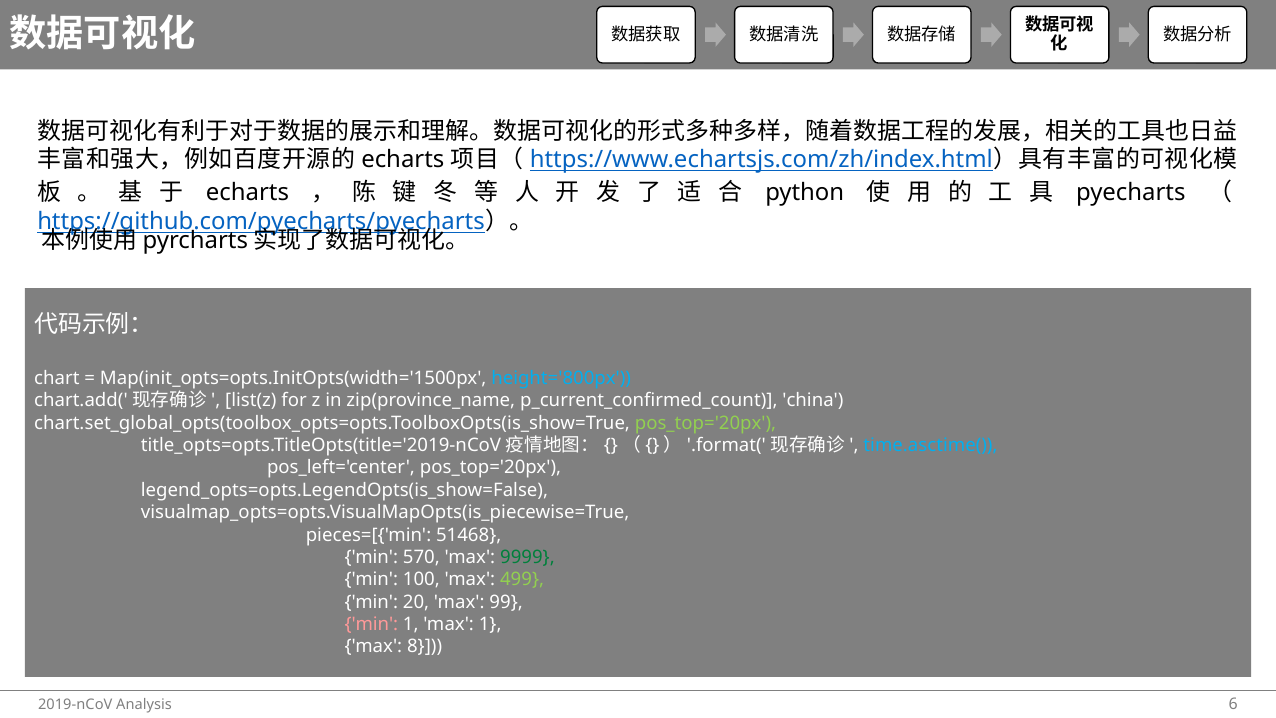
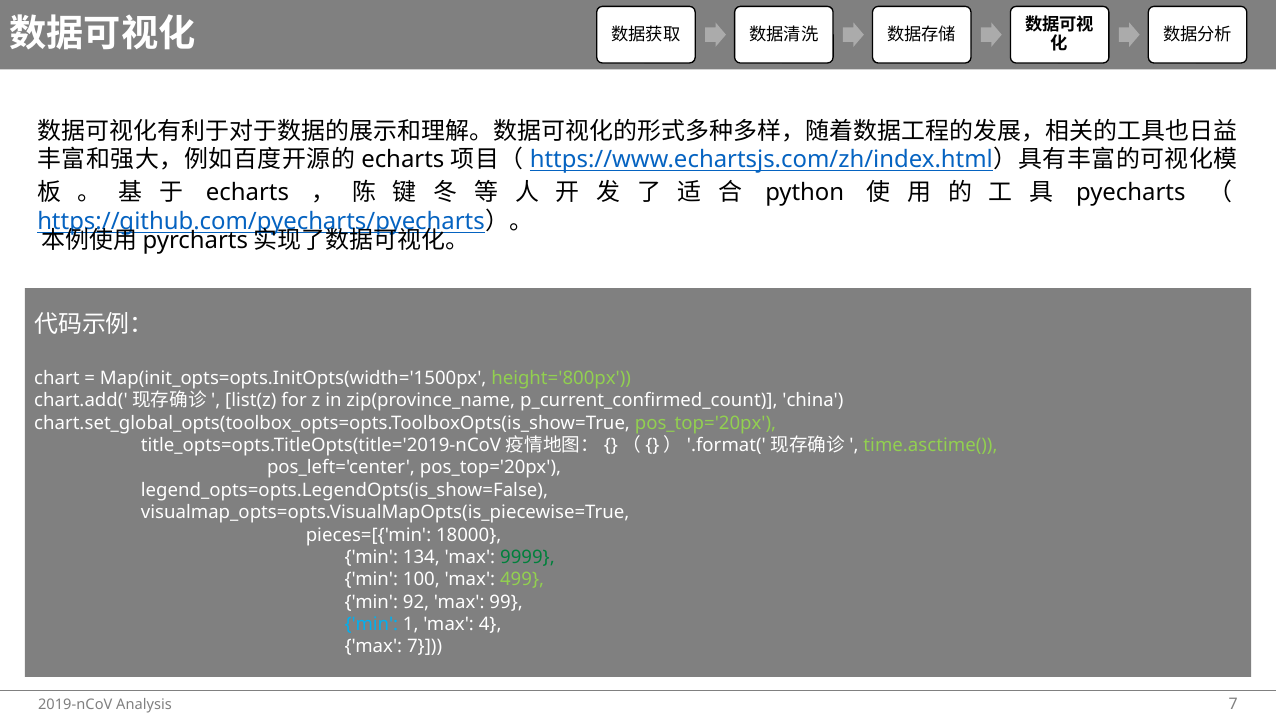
height='800px colour: light blue -> light green
time.asctime( colour: light blue -> light green
51468: 51468 -> 18000
570: 570 -> 134
20: 20 -> 92
min at (371, 624) colour: pink -> light blue
max 1: 1 -> 4
max 8: 8 -> 7
6 at (1233, 704): 6 -> 7
